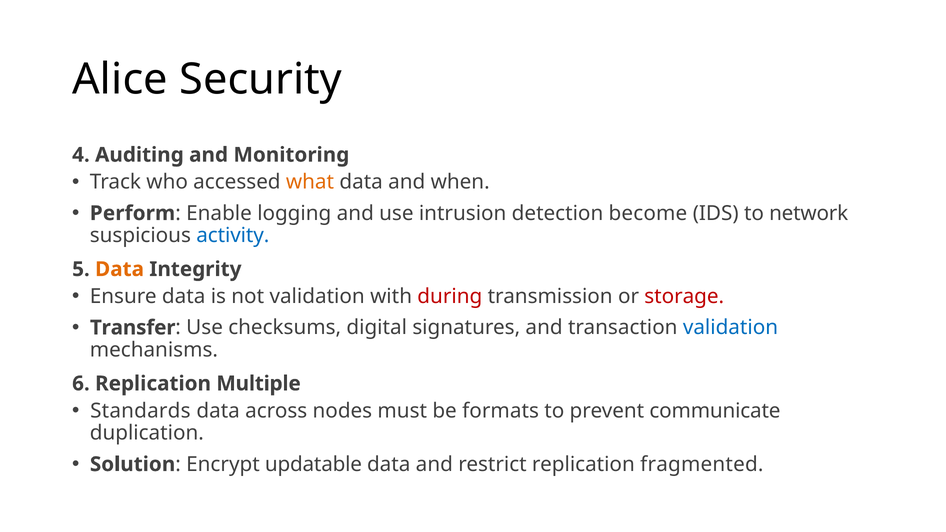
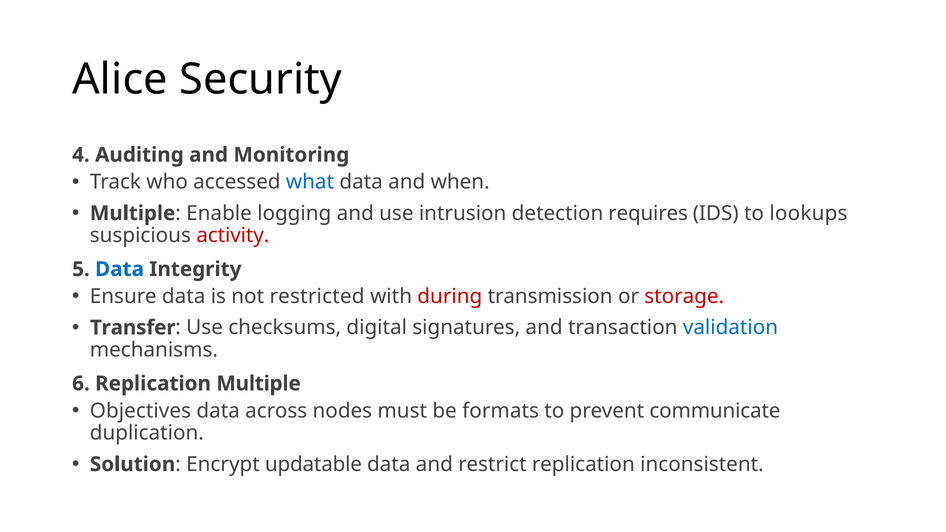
what colour: orange -> blue
Perform at (133, 213): Perform -> Multiple
become: become -> requires
network: network -> lookups
activity colour: blue -> red
Data at (120, 269) colour: orange -> blue
not validation: validation -> restricted
Standards: Standards -> Objectives
fragmented: fragmented -> inconsistent
